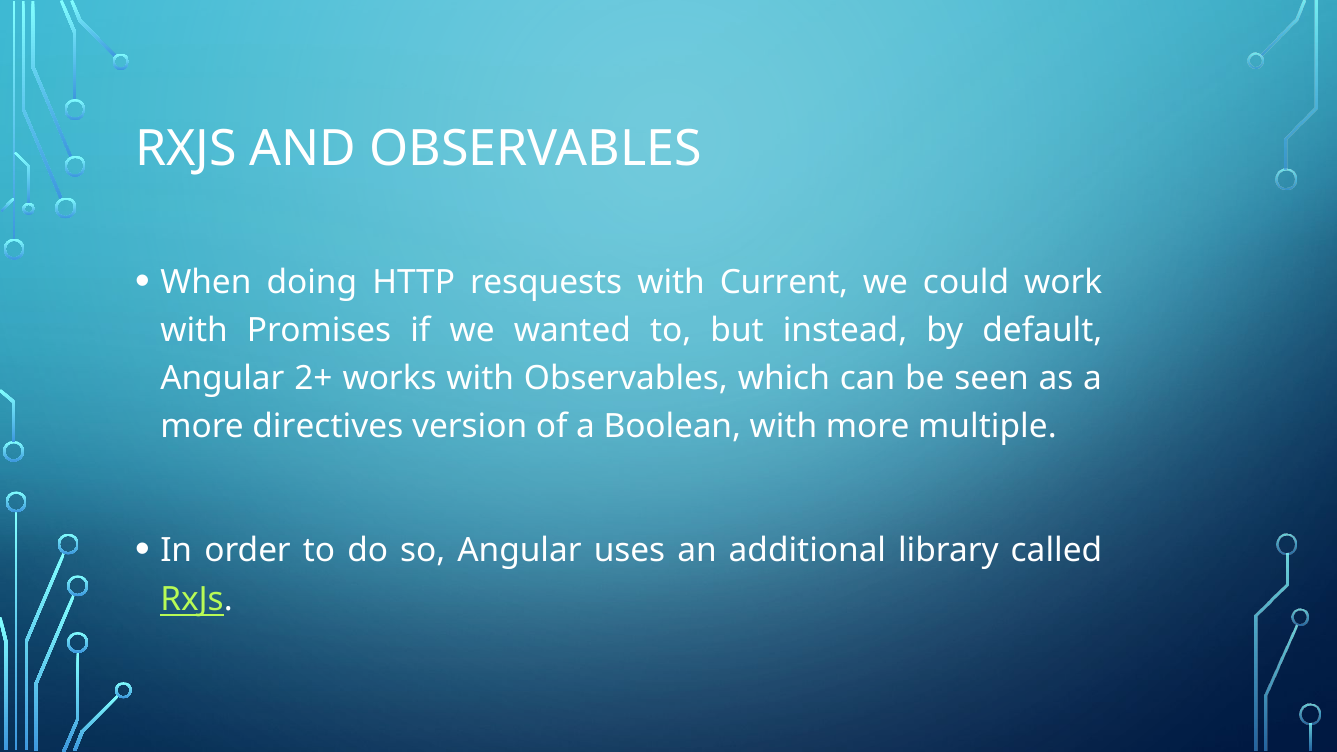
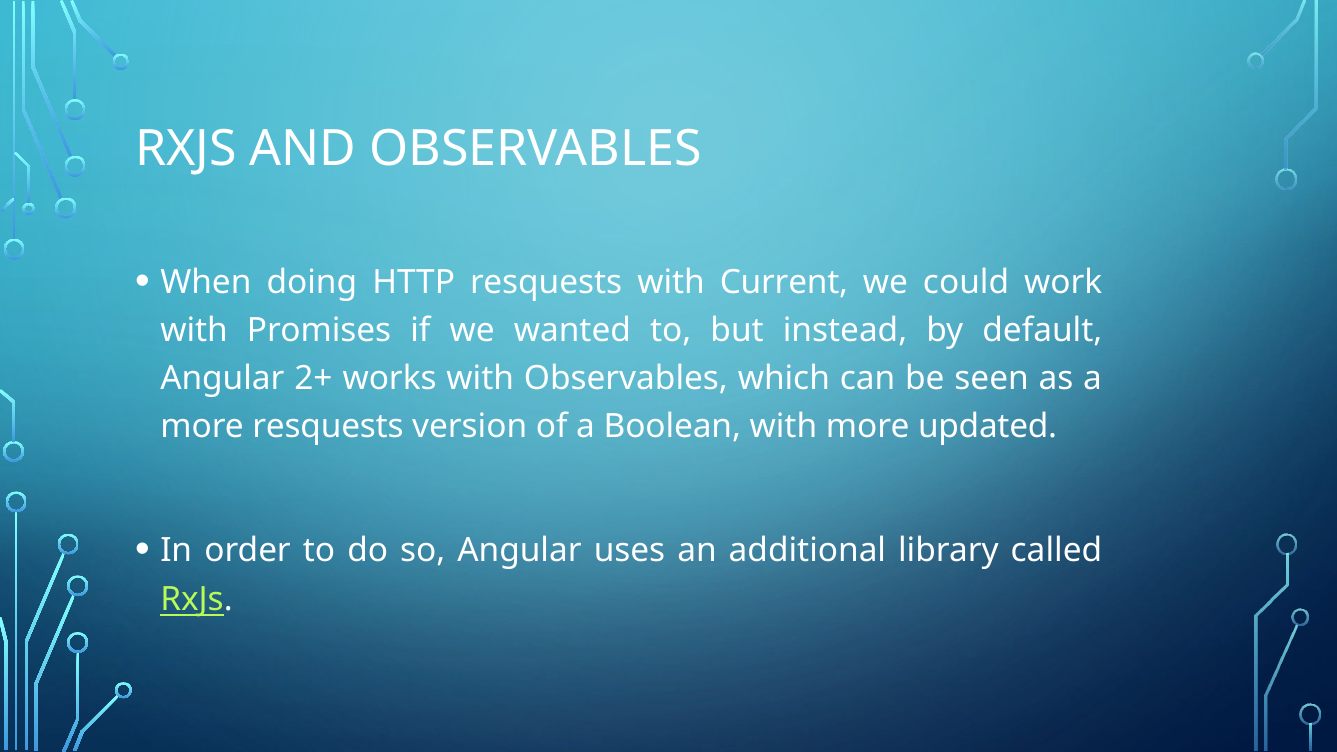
more directives: directives -> resquests
multiple: multiple -> updated
